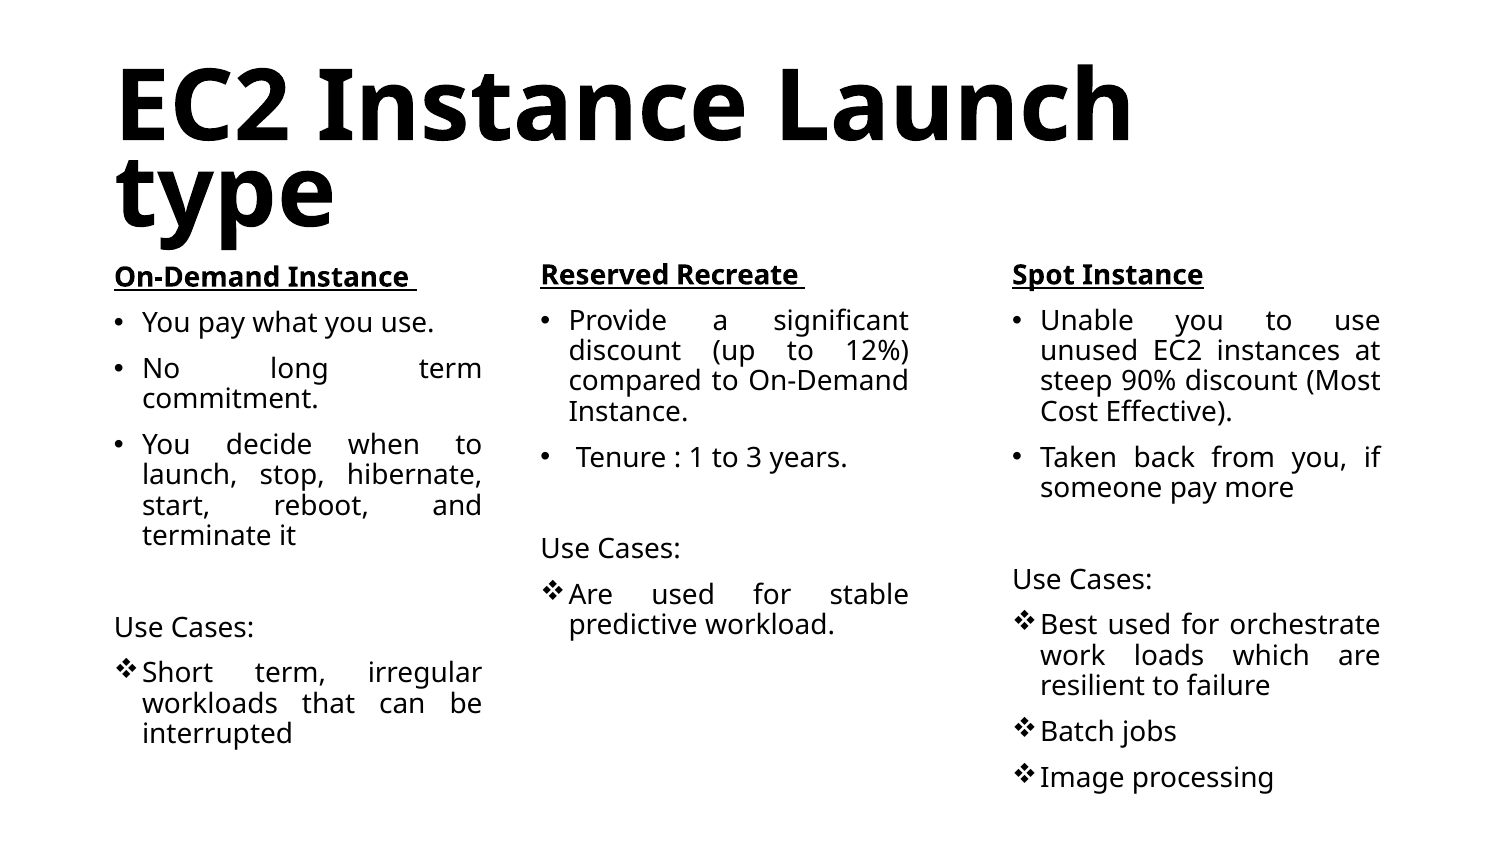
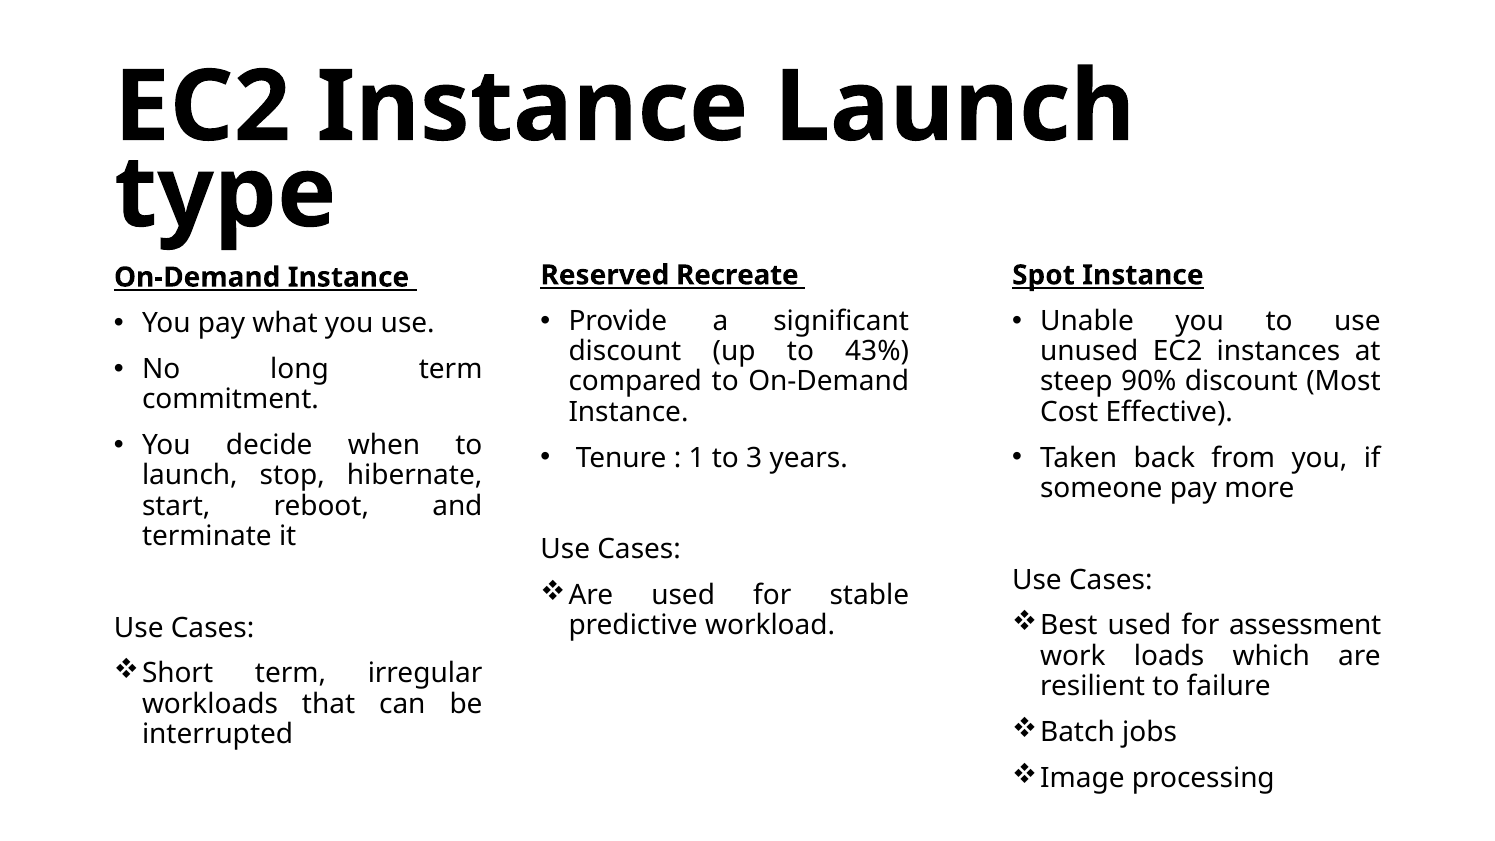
12%: 12% -> 43%
orchestrate: orchestrate -> assessment
